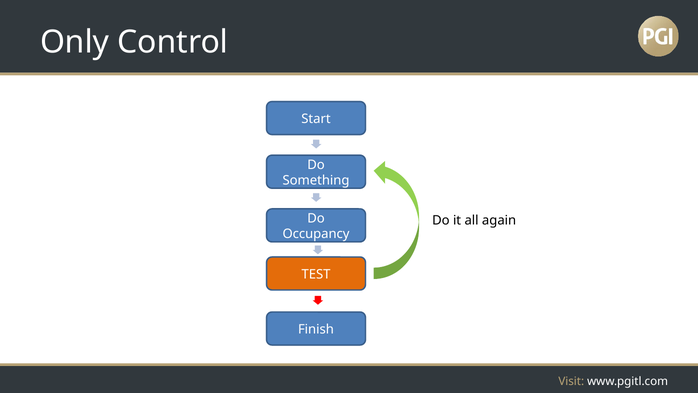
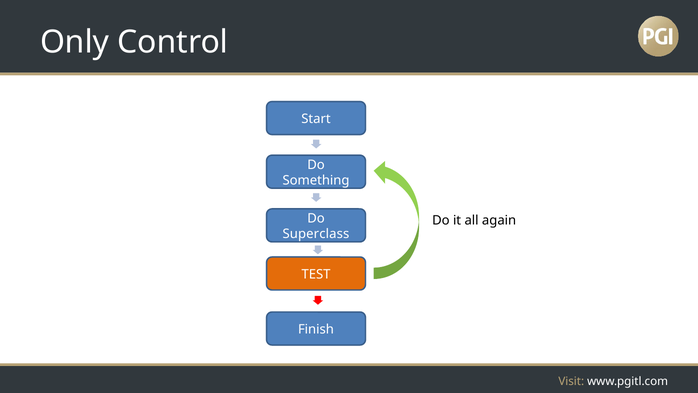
Occupancy: Occupancy -> Superclass
